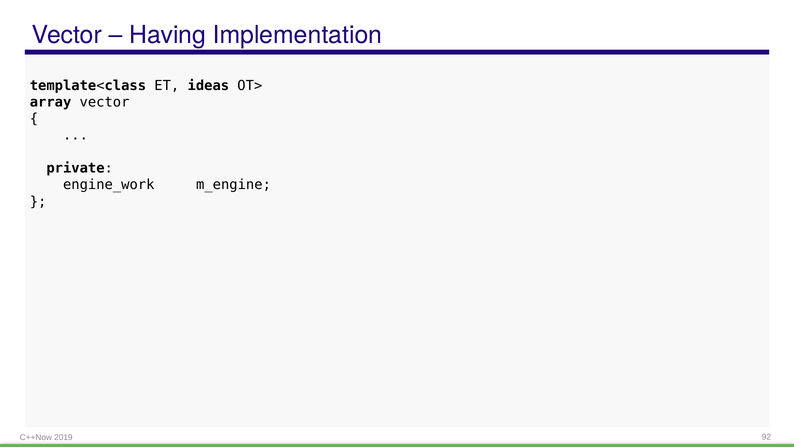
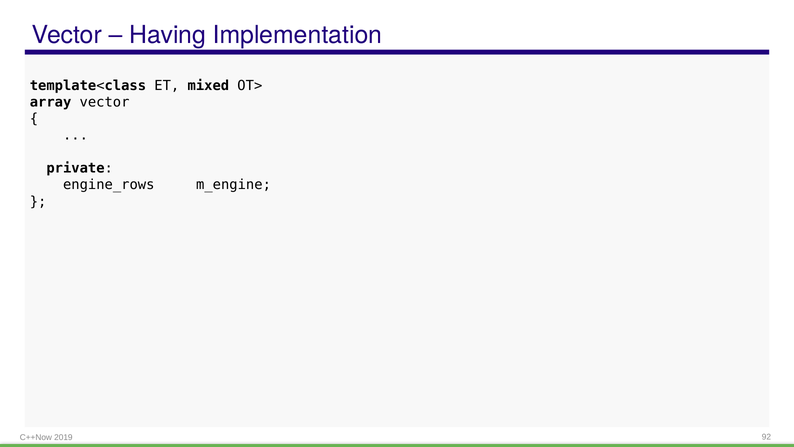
ideas: ideas -> mixed
engine_work: engine_work -> engine_rows
